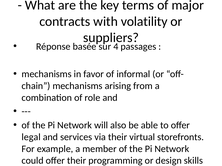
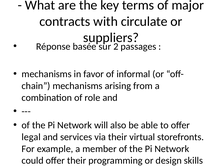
volatility: volatility -> circulate
sur 4: 4 -> 2
